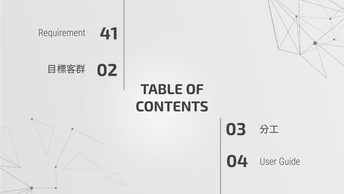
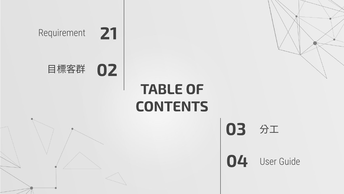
41: 41 -> 21
